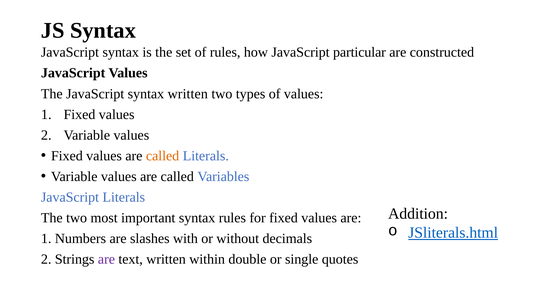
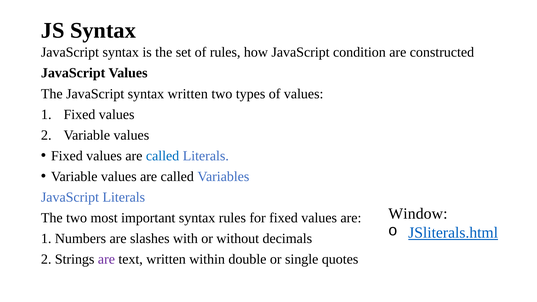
particular: particular -> condition
called at (163, 156) colour: orange -> blue
Addition: Addition -> Window
